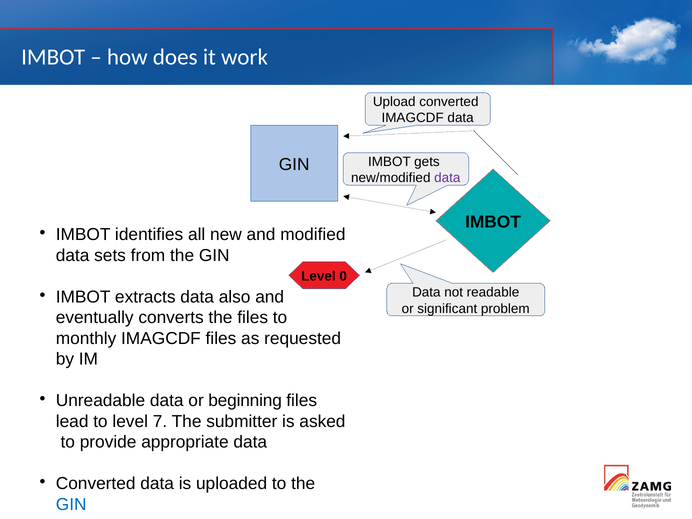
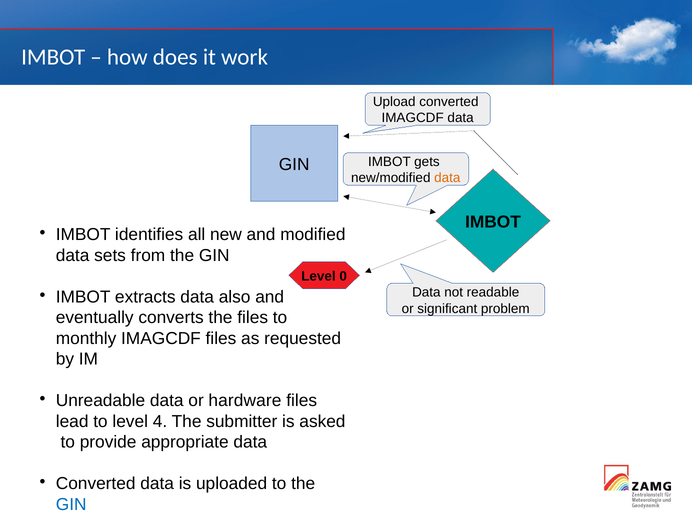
data at (447, 178) colour: purple -> orange
beginning: beginning -> hardware
7: 7 -> 4
